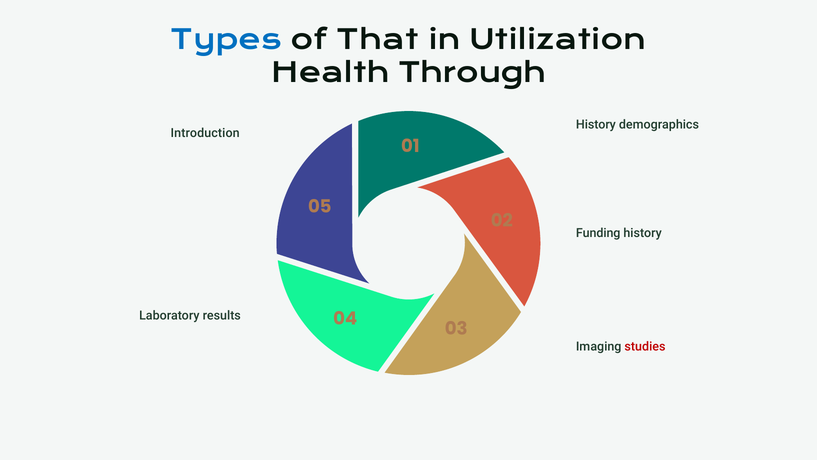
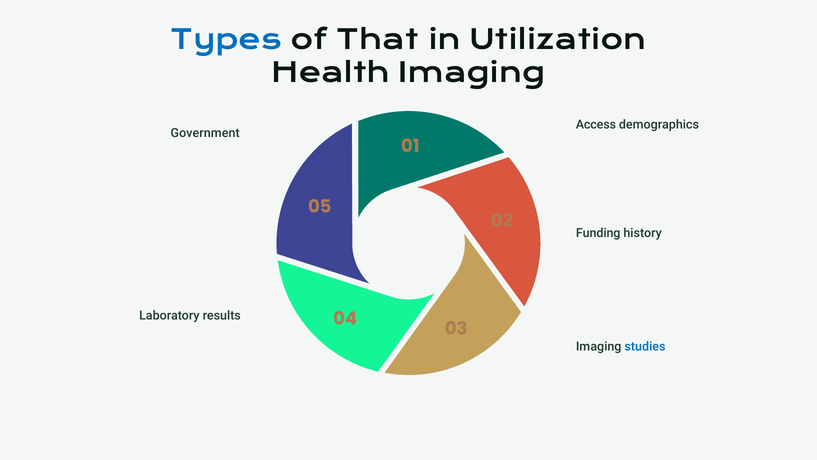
Health Through: Through -> Imaging
History at (596, 124): History -> Access
Introduction: Introduction -> Government
studies colour: red -> blue
